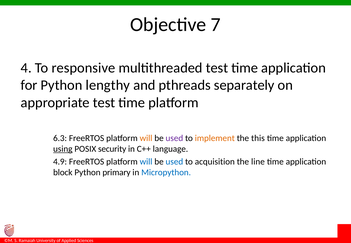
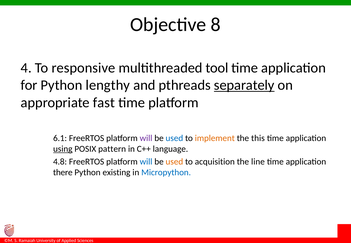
7: 7 -> 8
multithreaded test: test -> tool
separately underline: none -> present
appropriate test: test -> fast
6.3: 6.3 -> 6.1
will at (146, 138) colour: orange -> purple
used at (174, 138) colour: purple -> blue
security: security -> pattern
4.9: 4.9 -> 4.8
used at (174, 162) colour: blue -> orange
block: block -> there
primary: primary -> existing
